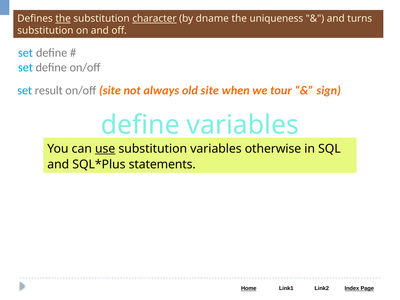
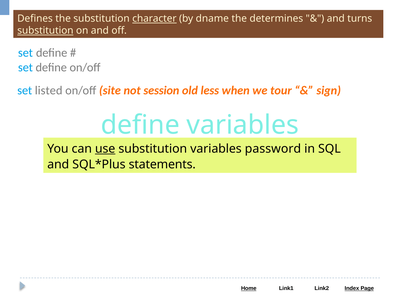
the at (63, 19) underline: present -> none
uniqueness: uniqueness -> determines
substitution at (45, 31) underline: none -> present
result: result -> listed
always: always -> session
old site: site -> less
otherwise: otherwise -> password
